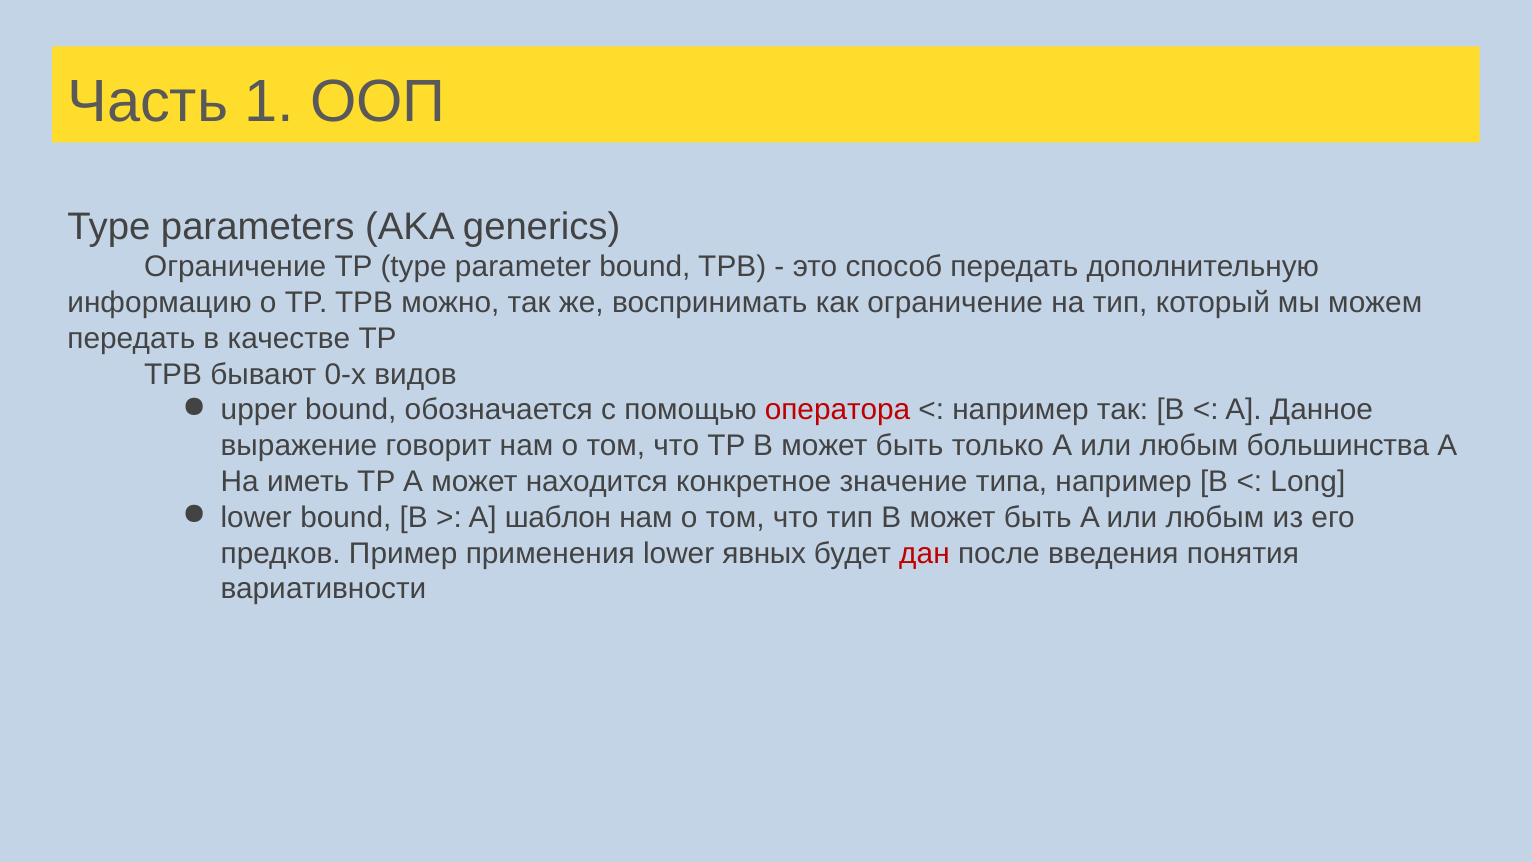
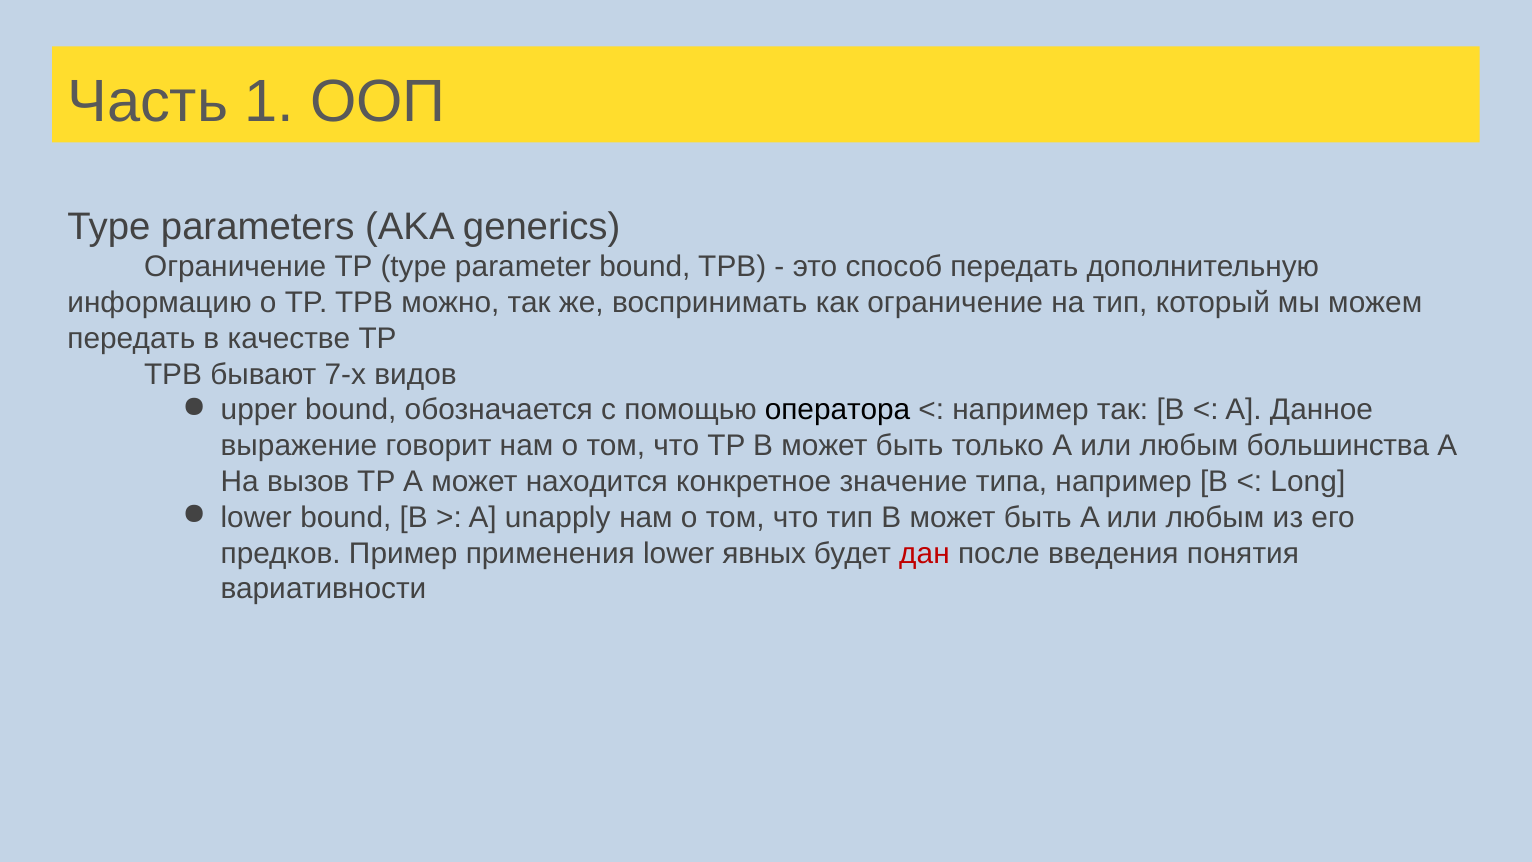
0-х: 0-х -> 7-х
оператора colour: red -> black
иметь: иметь -> вызов
шаблон: шаблон -> unapply
